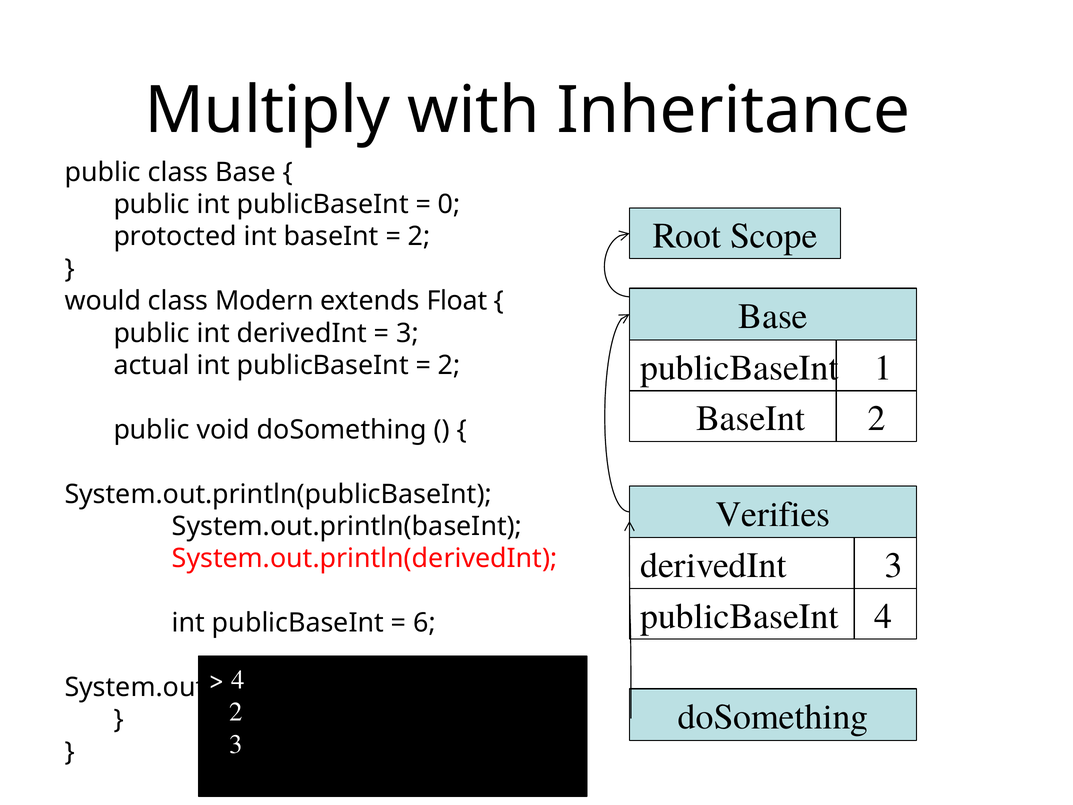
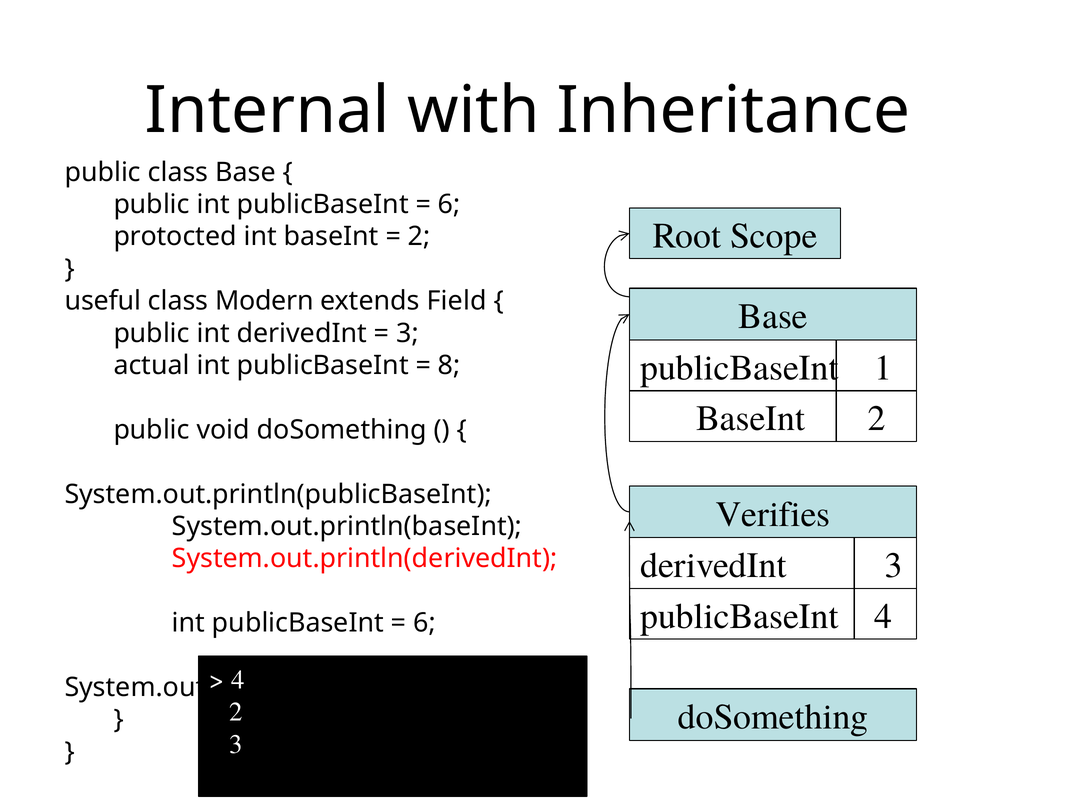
Multiply: Multiply -> Internal
0 at (449, 204): 0 -> 6
would: would -> useful
Float: Float -> Field
2 at (449, 365): 2 -> 8
